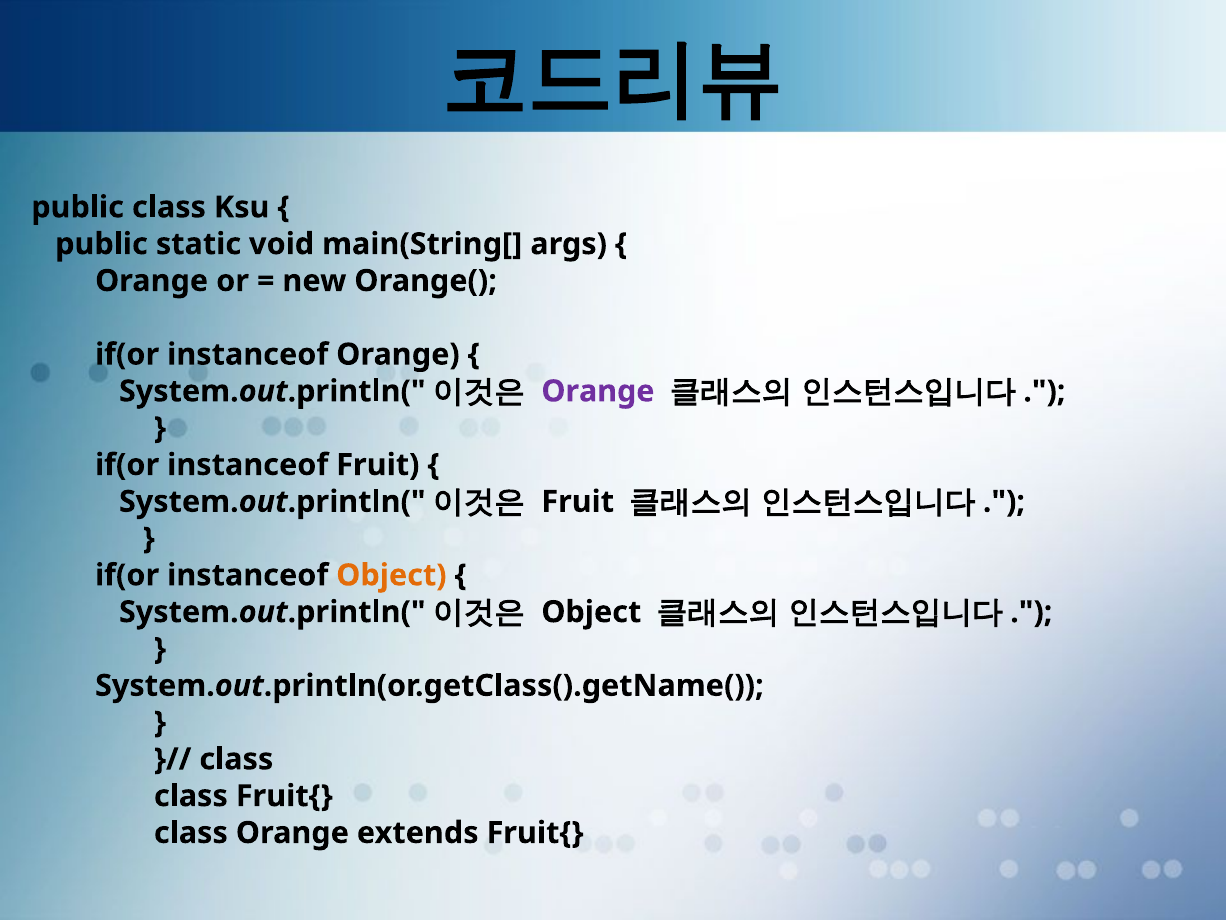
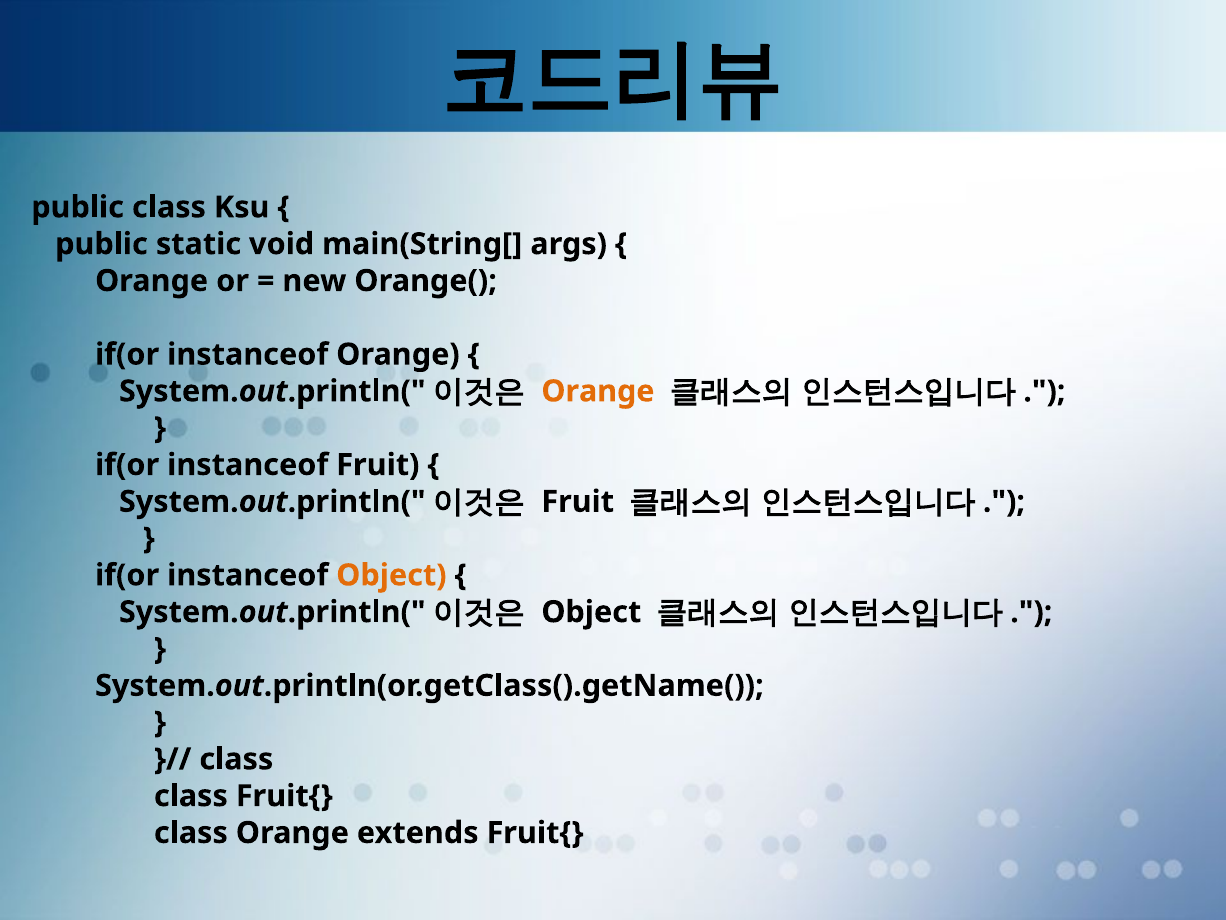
Orange at (598, 391) colour: purple -> orange
